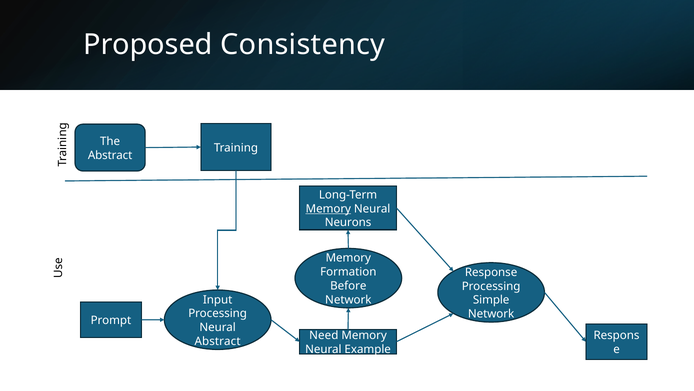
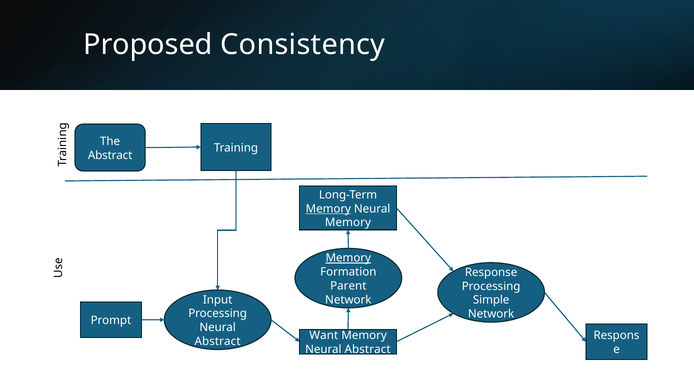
Neurons at (348, 222): Neurons -> Memory
Memory at (348, 258) underline: none -> present
Before: Before -> Parent
Need: Need -> Want
Example at (368, 349): Example -> Abstract
